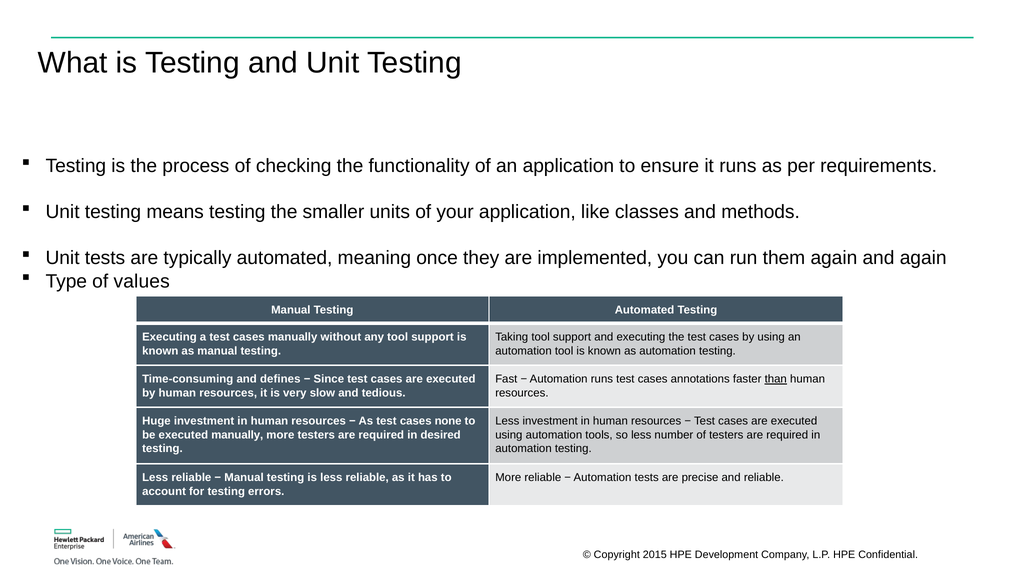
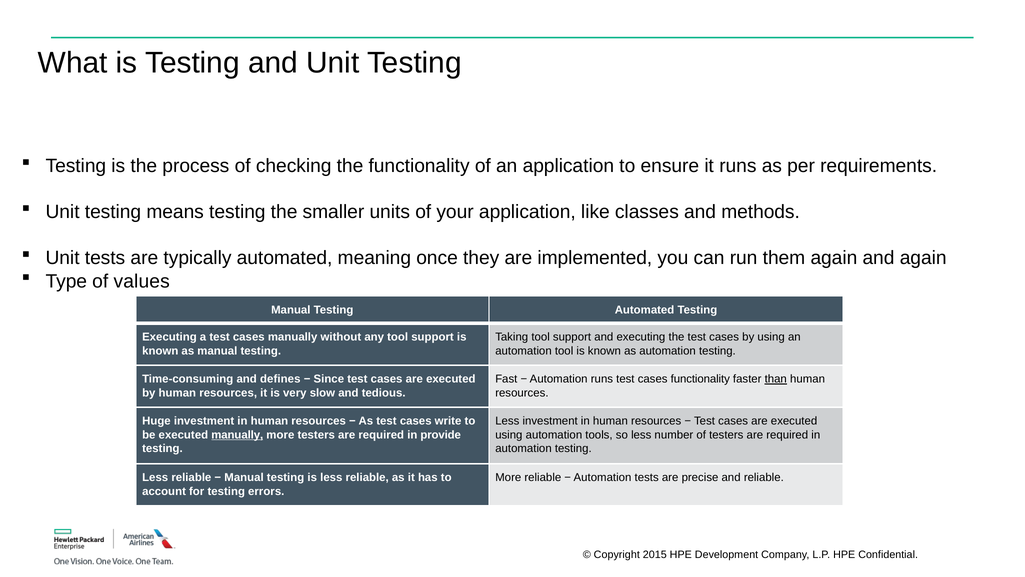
cases annotations: annotations -> functionality
none: none -> write
manually at (237, 434) underline: none -> present
desired: desired -> provide
